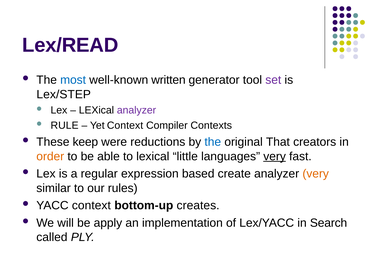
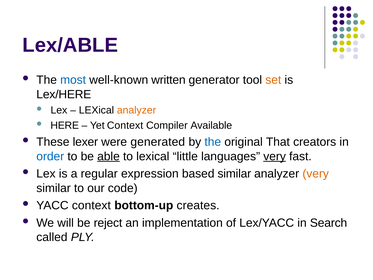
Lex/READ: Lex/READ -> Lex/ABLE
set colour: purple -> orange
Lex/STEP: Lex/STEP -> Lex/HERE
analyzer at (137, 110) colour: purple -> orange
RULE: RULE -> HERE
Contexts: Contexts -> Available
keep: keep -> lexer
reductions: reductions -> generated
order colour: orange -> blue
able underline: none -> present
based create: create -> similar
rules: rules -> code
apply: apply -> reject
